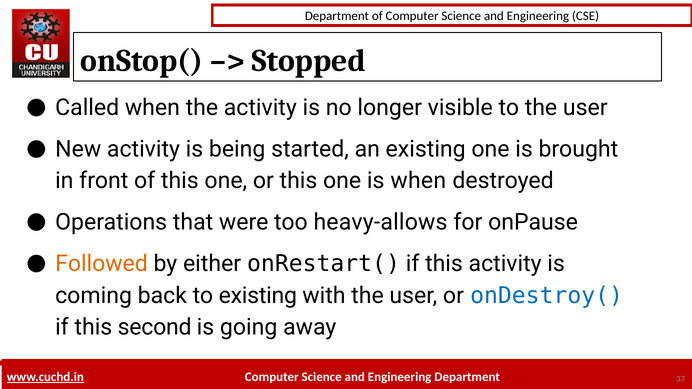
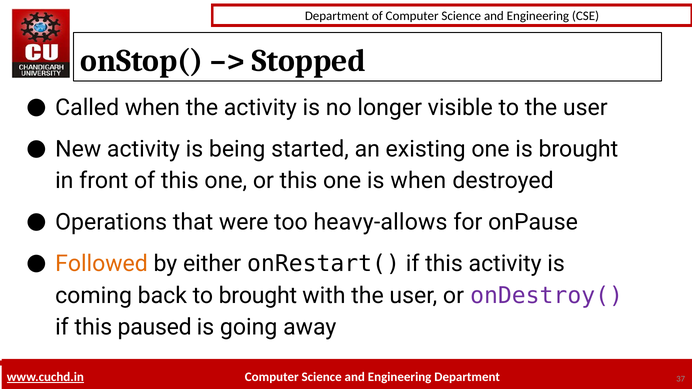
to existing: existing -> brought
onDestroy( colour: blue -> purple
second: second -> paused
